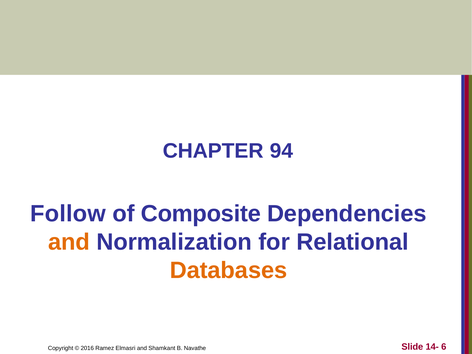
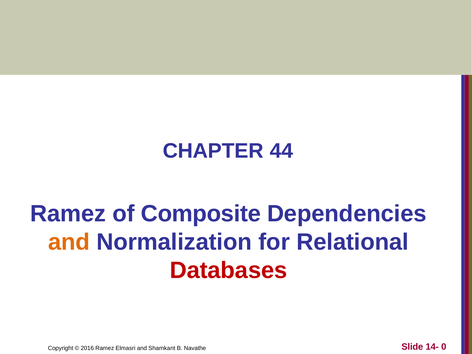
94: 94 -> 44
Follow at (68, 214): Follow -> Ramez
Databases colour: orange -> red
6: 6 -> 0
